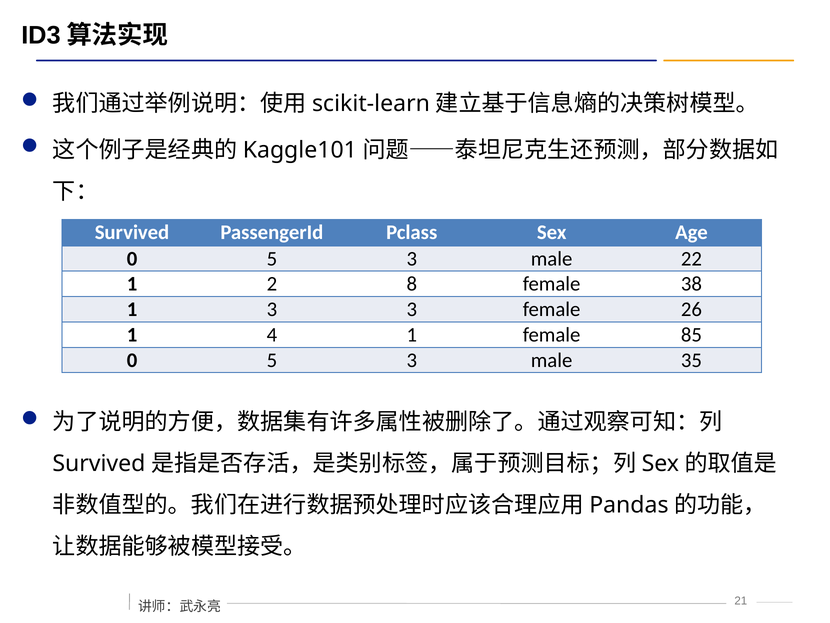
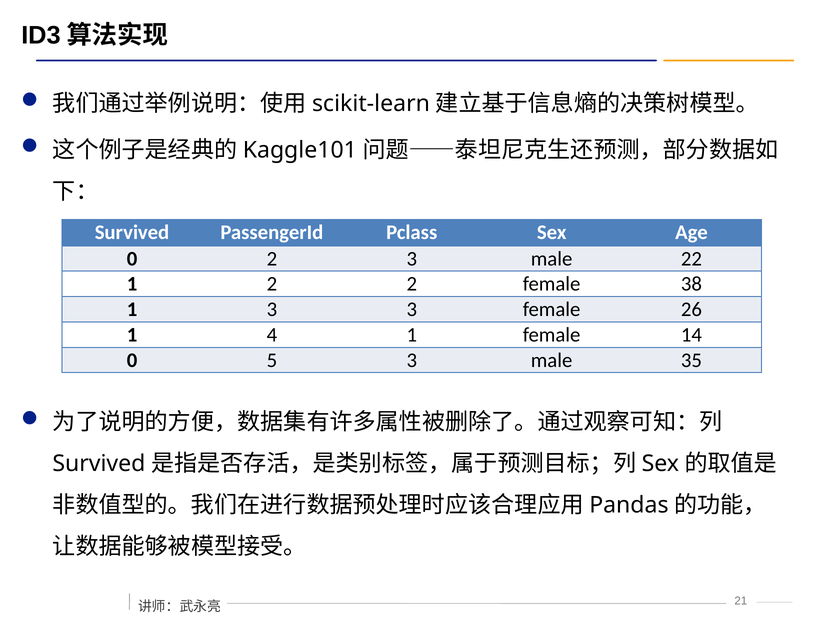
5 at (272, 258): 5 -> 2
2 8: 8 -> 2
85: 85 -> 14
